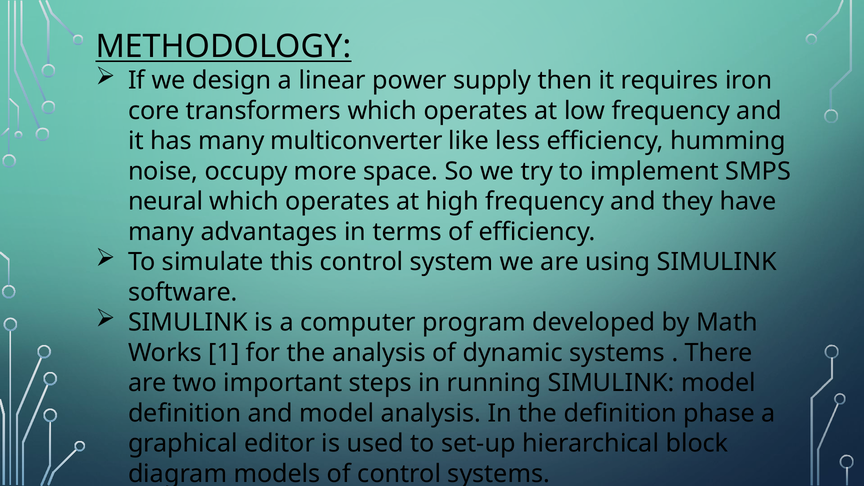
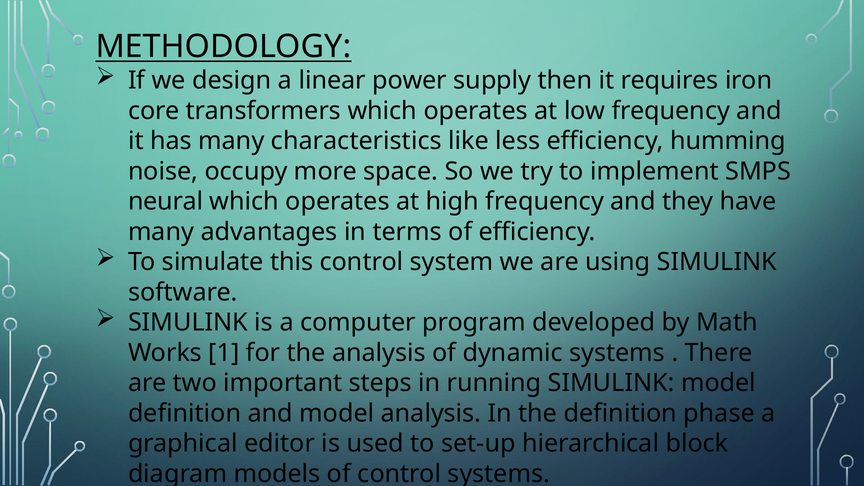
multiconverter: multiconverter -> characteristics
